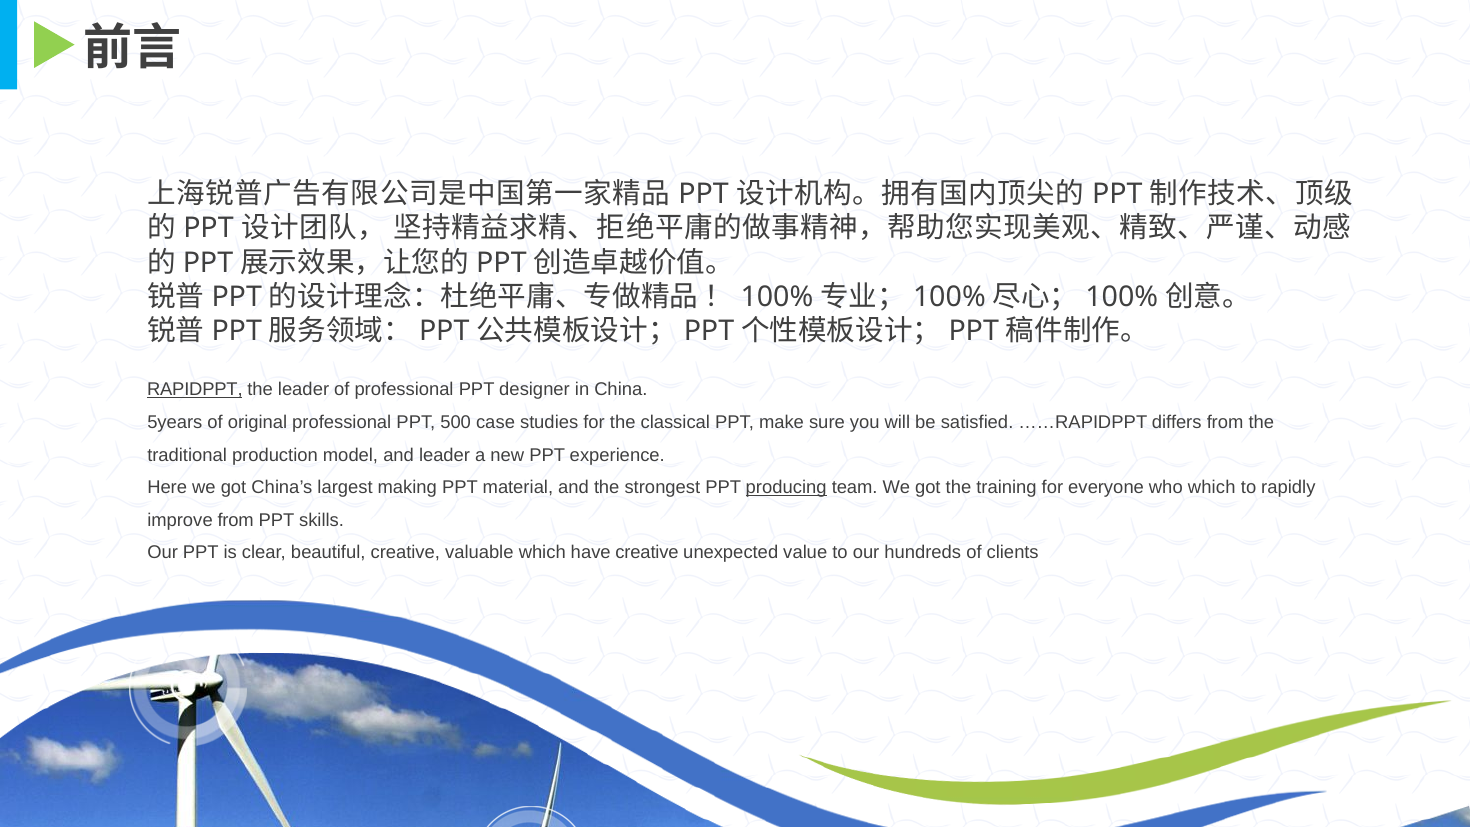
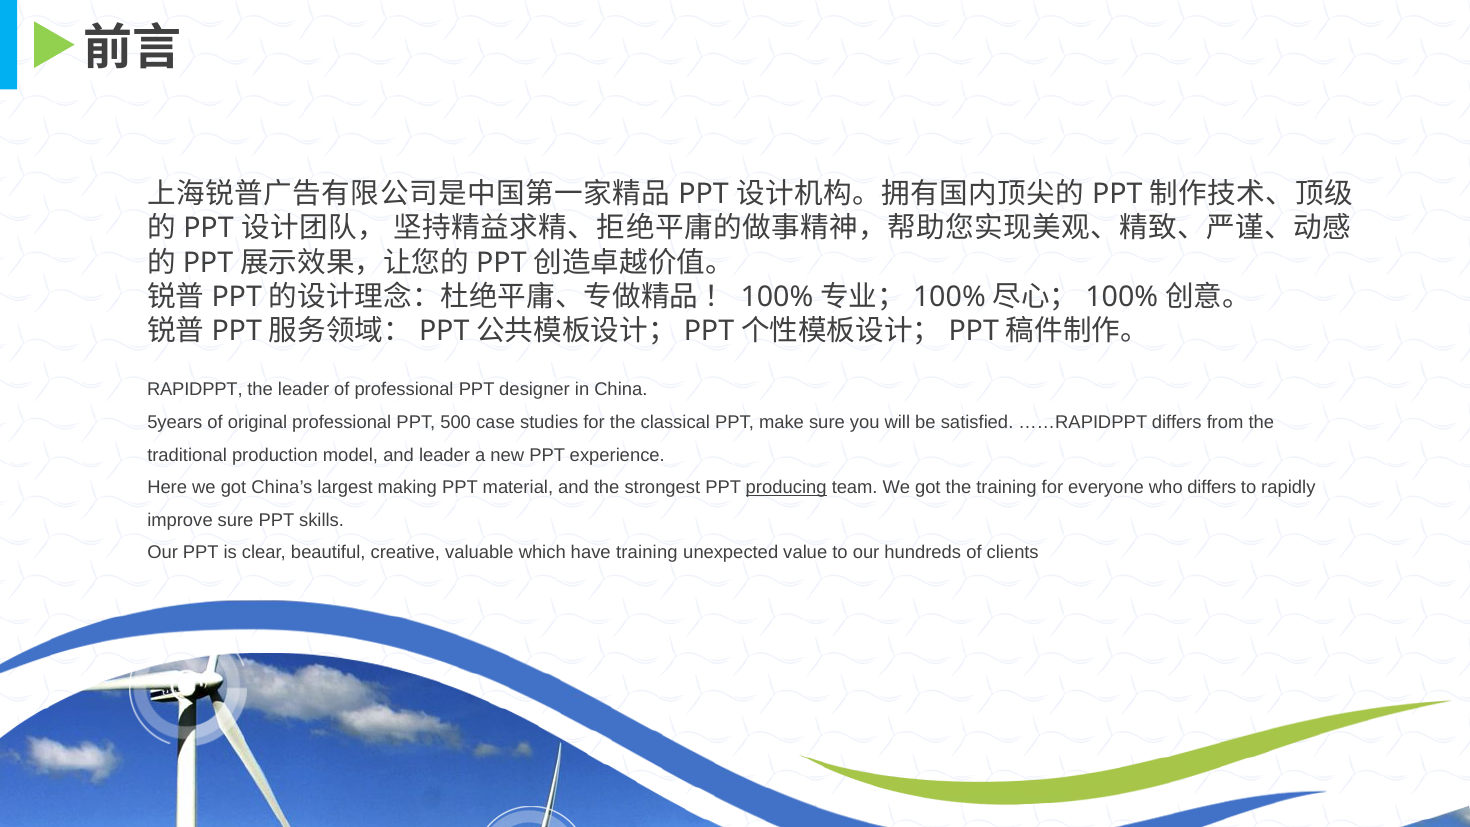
RAPIDPPT underline: present -> none
who which: which -> differs
improve from: from -> sure
have creative: creative -> training
